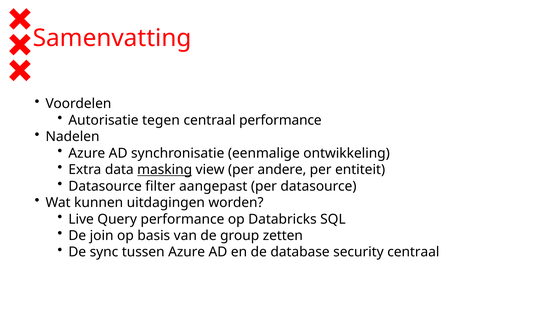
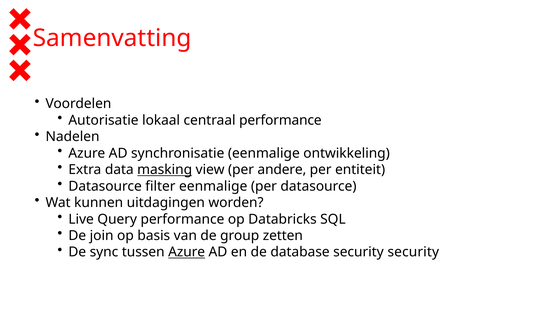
tegen: tegen -> lokaal
filter aangepast: aangepast -> eenmalige
Azure at (187, 252) underline: none -> present
security centraal: centraal -> security
